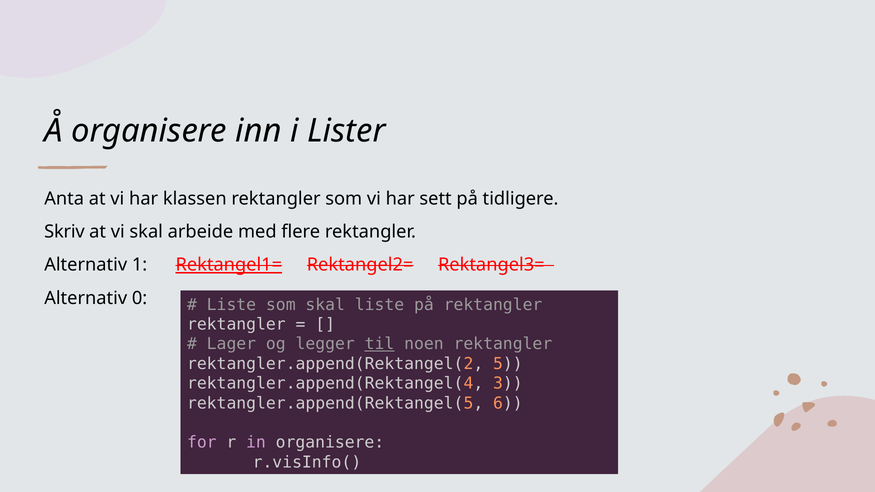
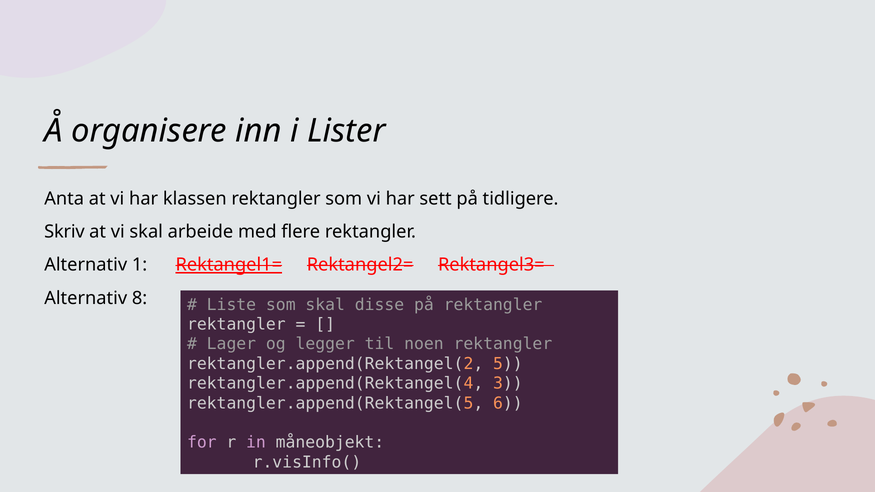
0: 0 -> 8
skal liste: liste -> disse
til underline: present -> none
in organisere: organisere -> måneobjekt
